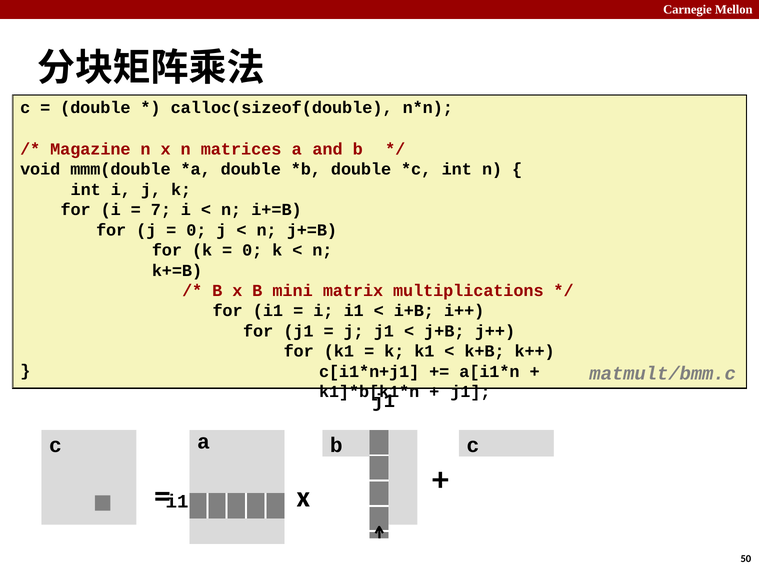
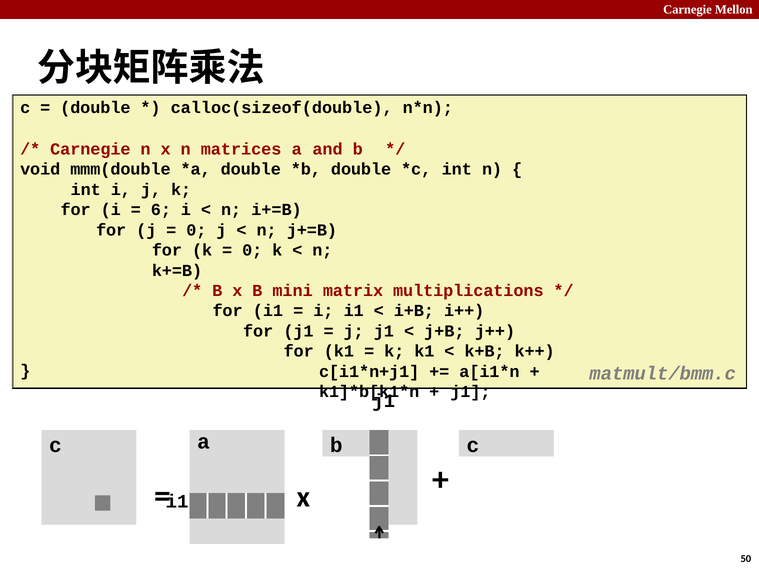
Magazine at (90, 149): Magazine -> Carnegie
7: 7 -> 6
